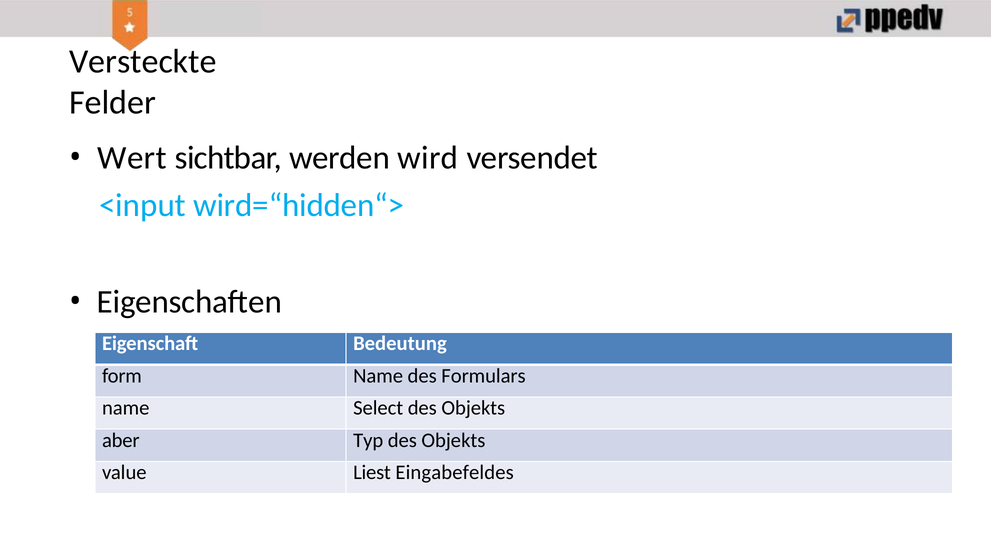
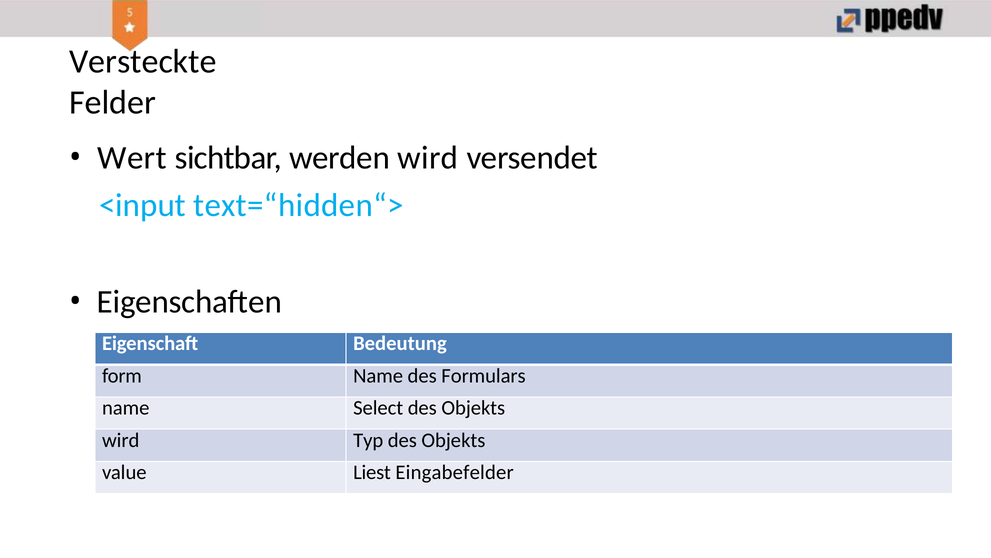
wird=“hidden“>: wird=“hidden“> -> text=“hidden“>
aber at (121, 440): aber -> wird
Eingabefeldes: Eingabefeldes -> Eingabefelder
